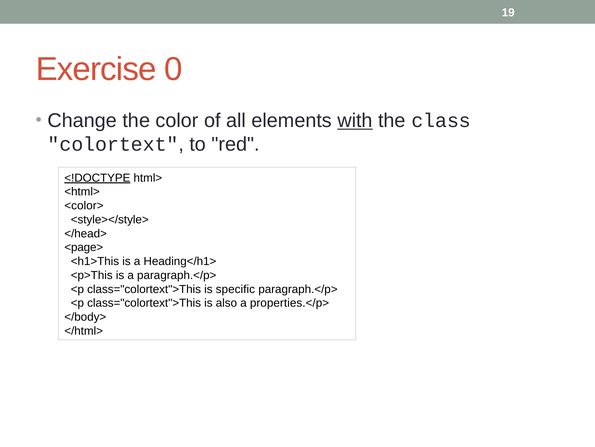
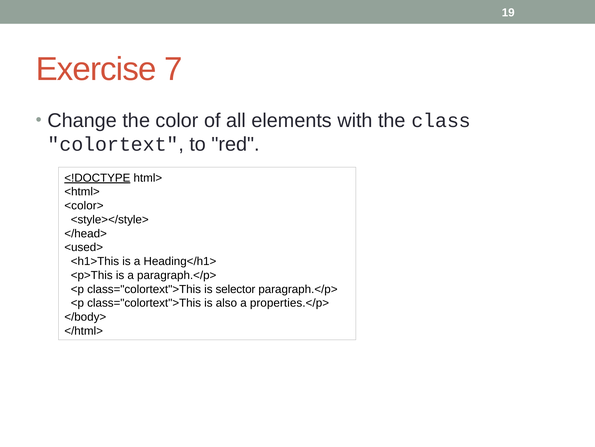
0: 0 -> 7
with underline: present -> none
<page>: <page> -> <used>
specific: specific -> selector
